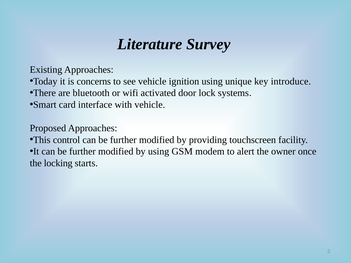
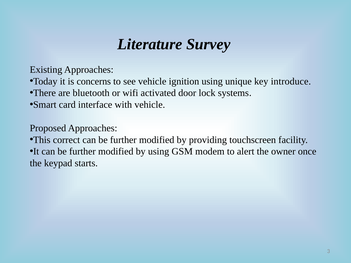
control: control -> correct
locking: locking -> keypad
